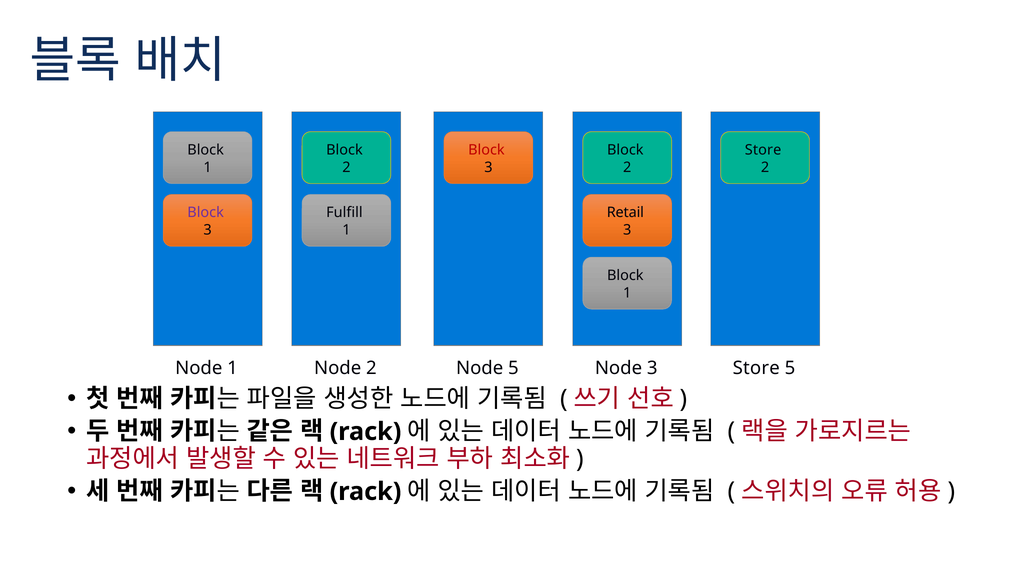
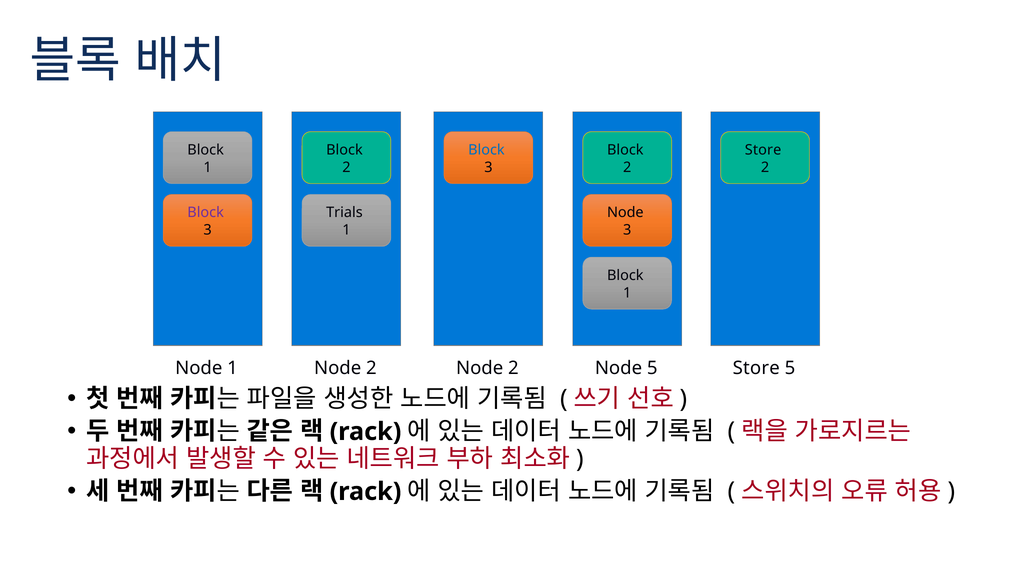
Block at (486, 150) colour: red -> blue
Fulfill: Fulfill -> Trials
Retail at (625, 213): Retail -> Node
5 at (513, 368): 5 -> 2
Node 3: 3 -> 5
